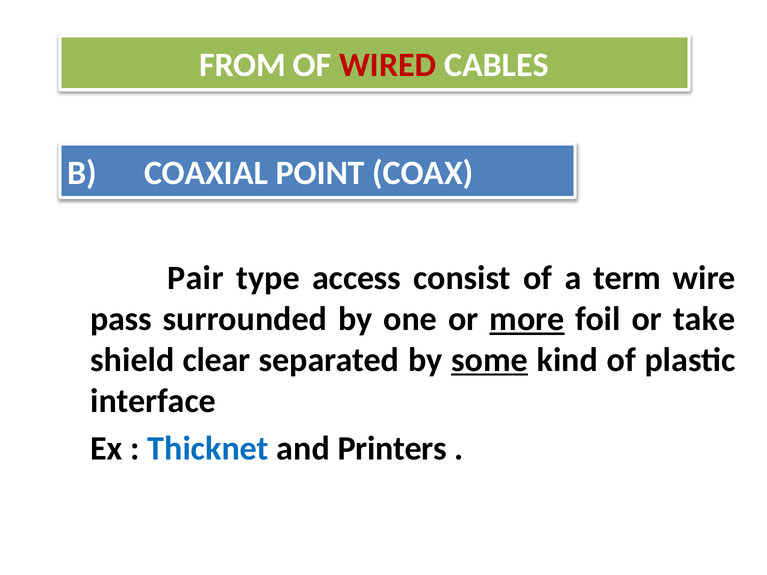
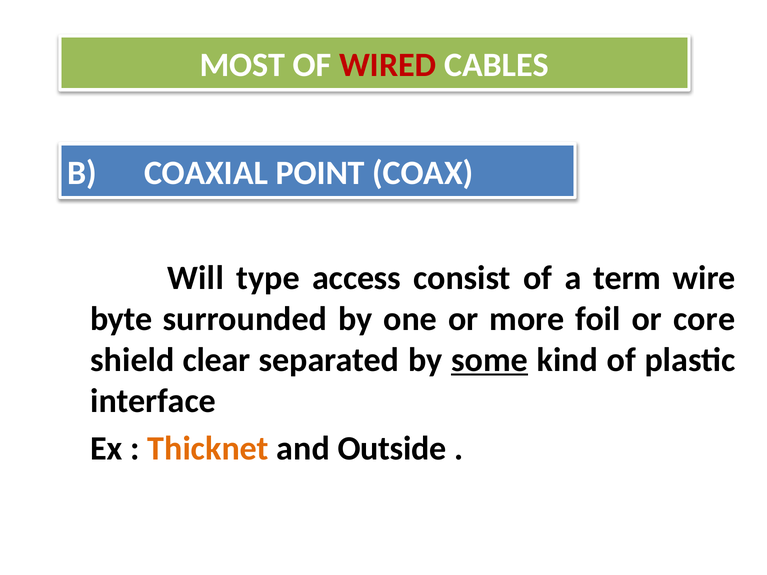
FROM: FROM -> MOST
Pair: Pair -> Will
pass: pass -> byte
more underline: present -> none
take: take -> core
Thicknet colour: blue -> orange
Printers: Printers -> Outside
